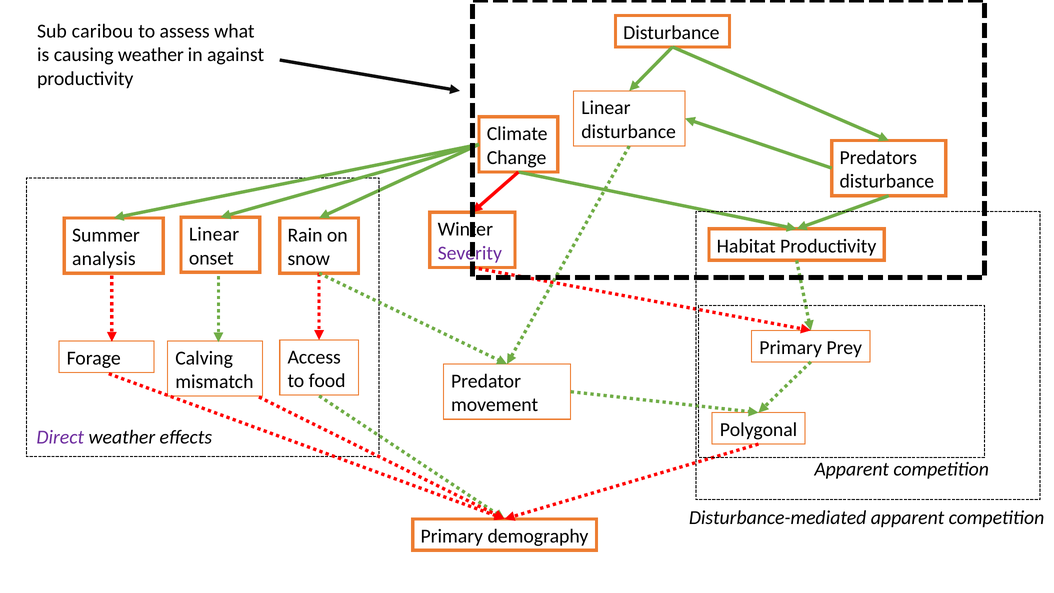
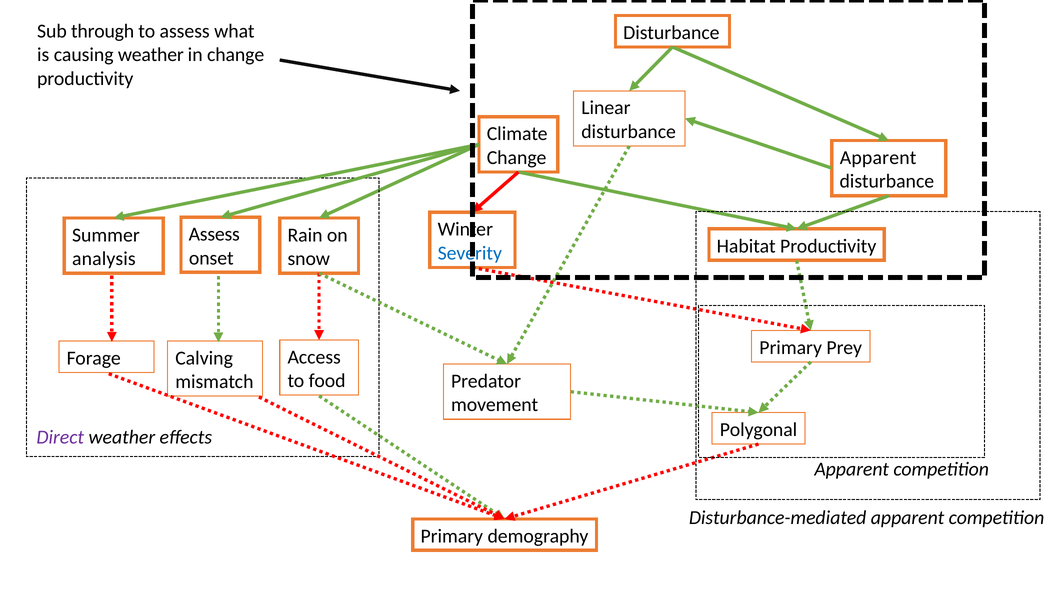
caribou: caribou -> through
in against: against -> change
Predators at (878, 158): Predators -> Apparent
Linear at (214, 234): Linear -> Assess
Severity colour: purple -> blue
